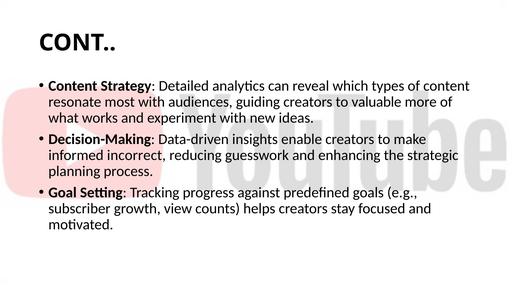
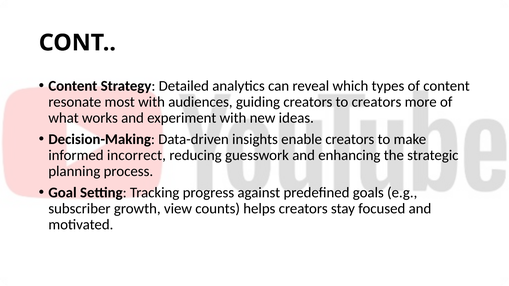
to valuable: valuable -> creators
